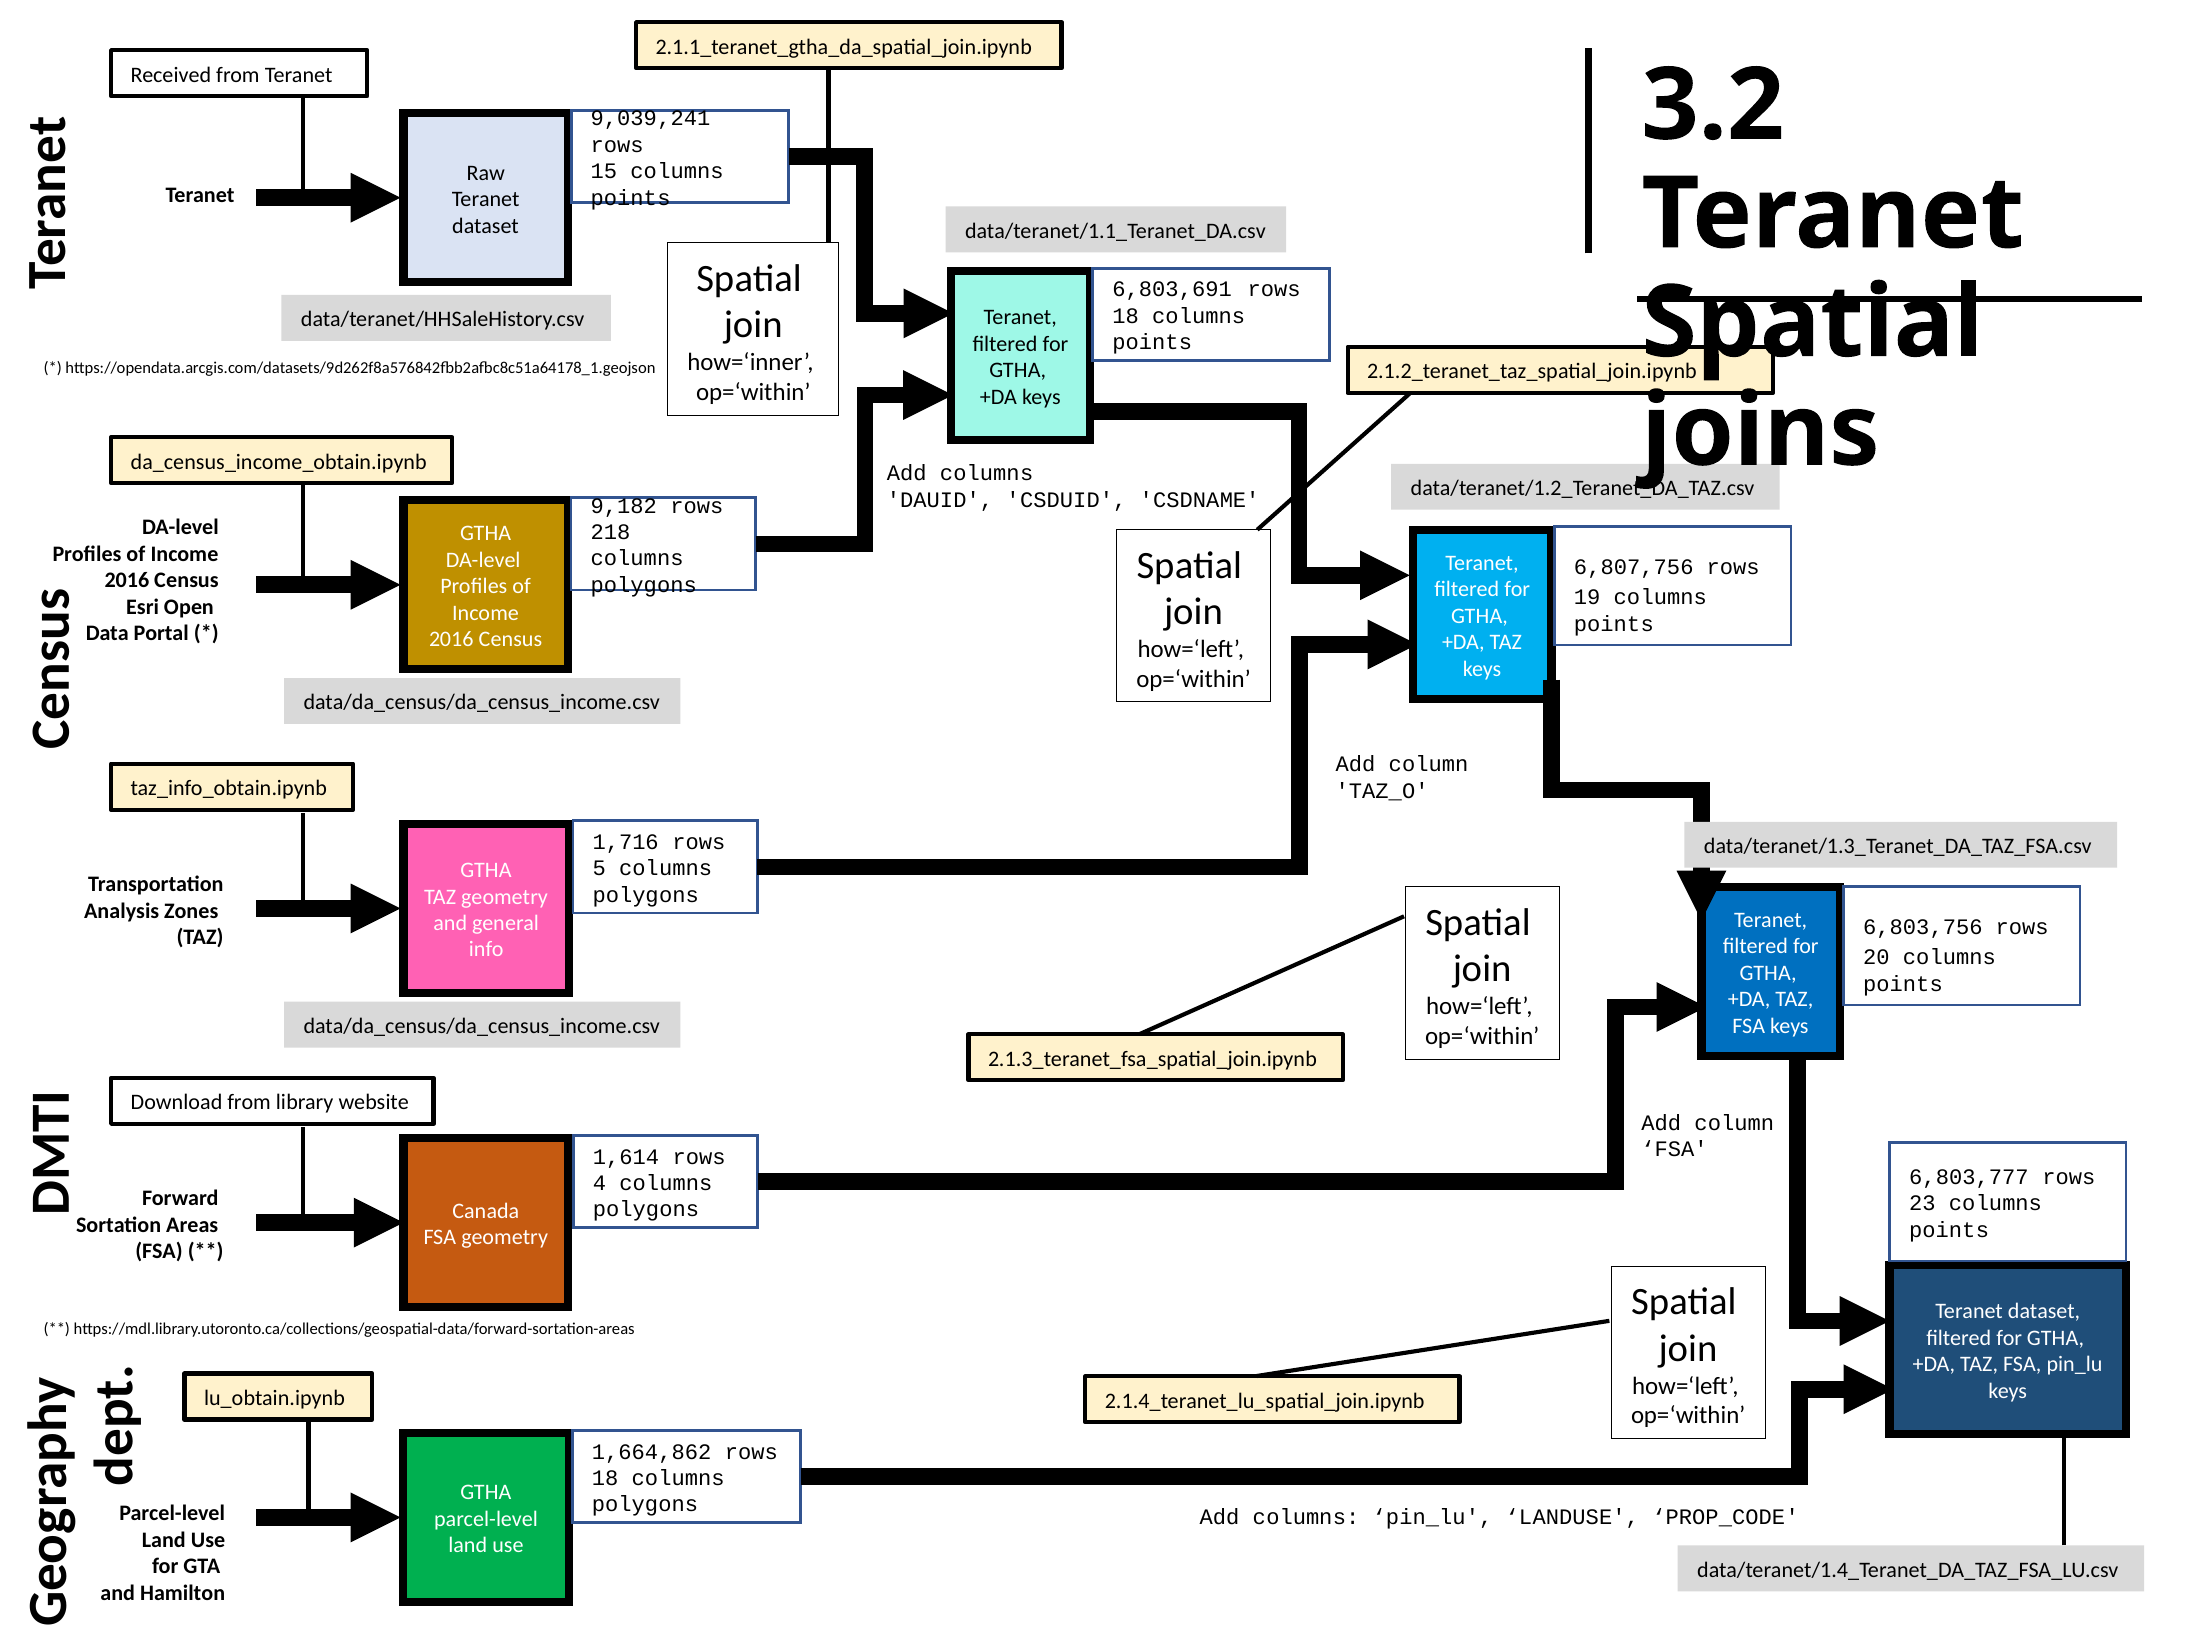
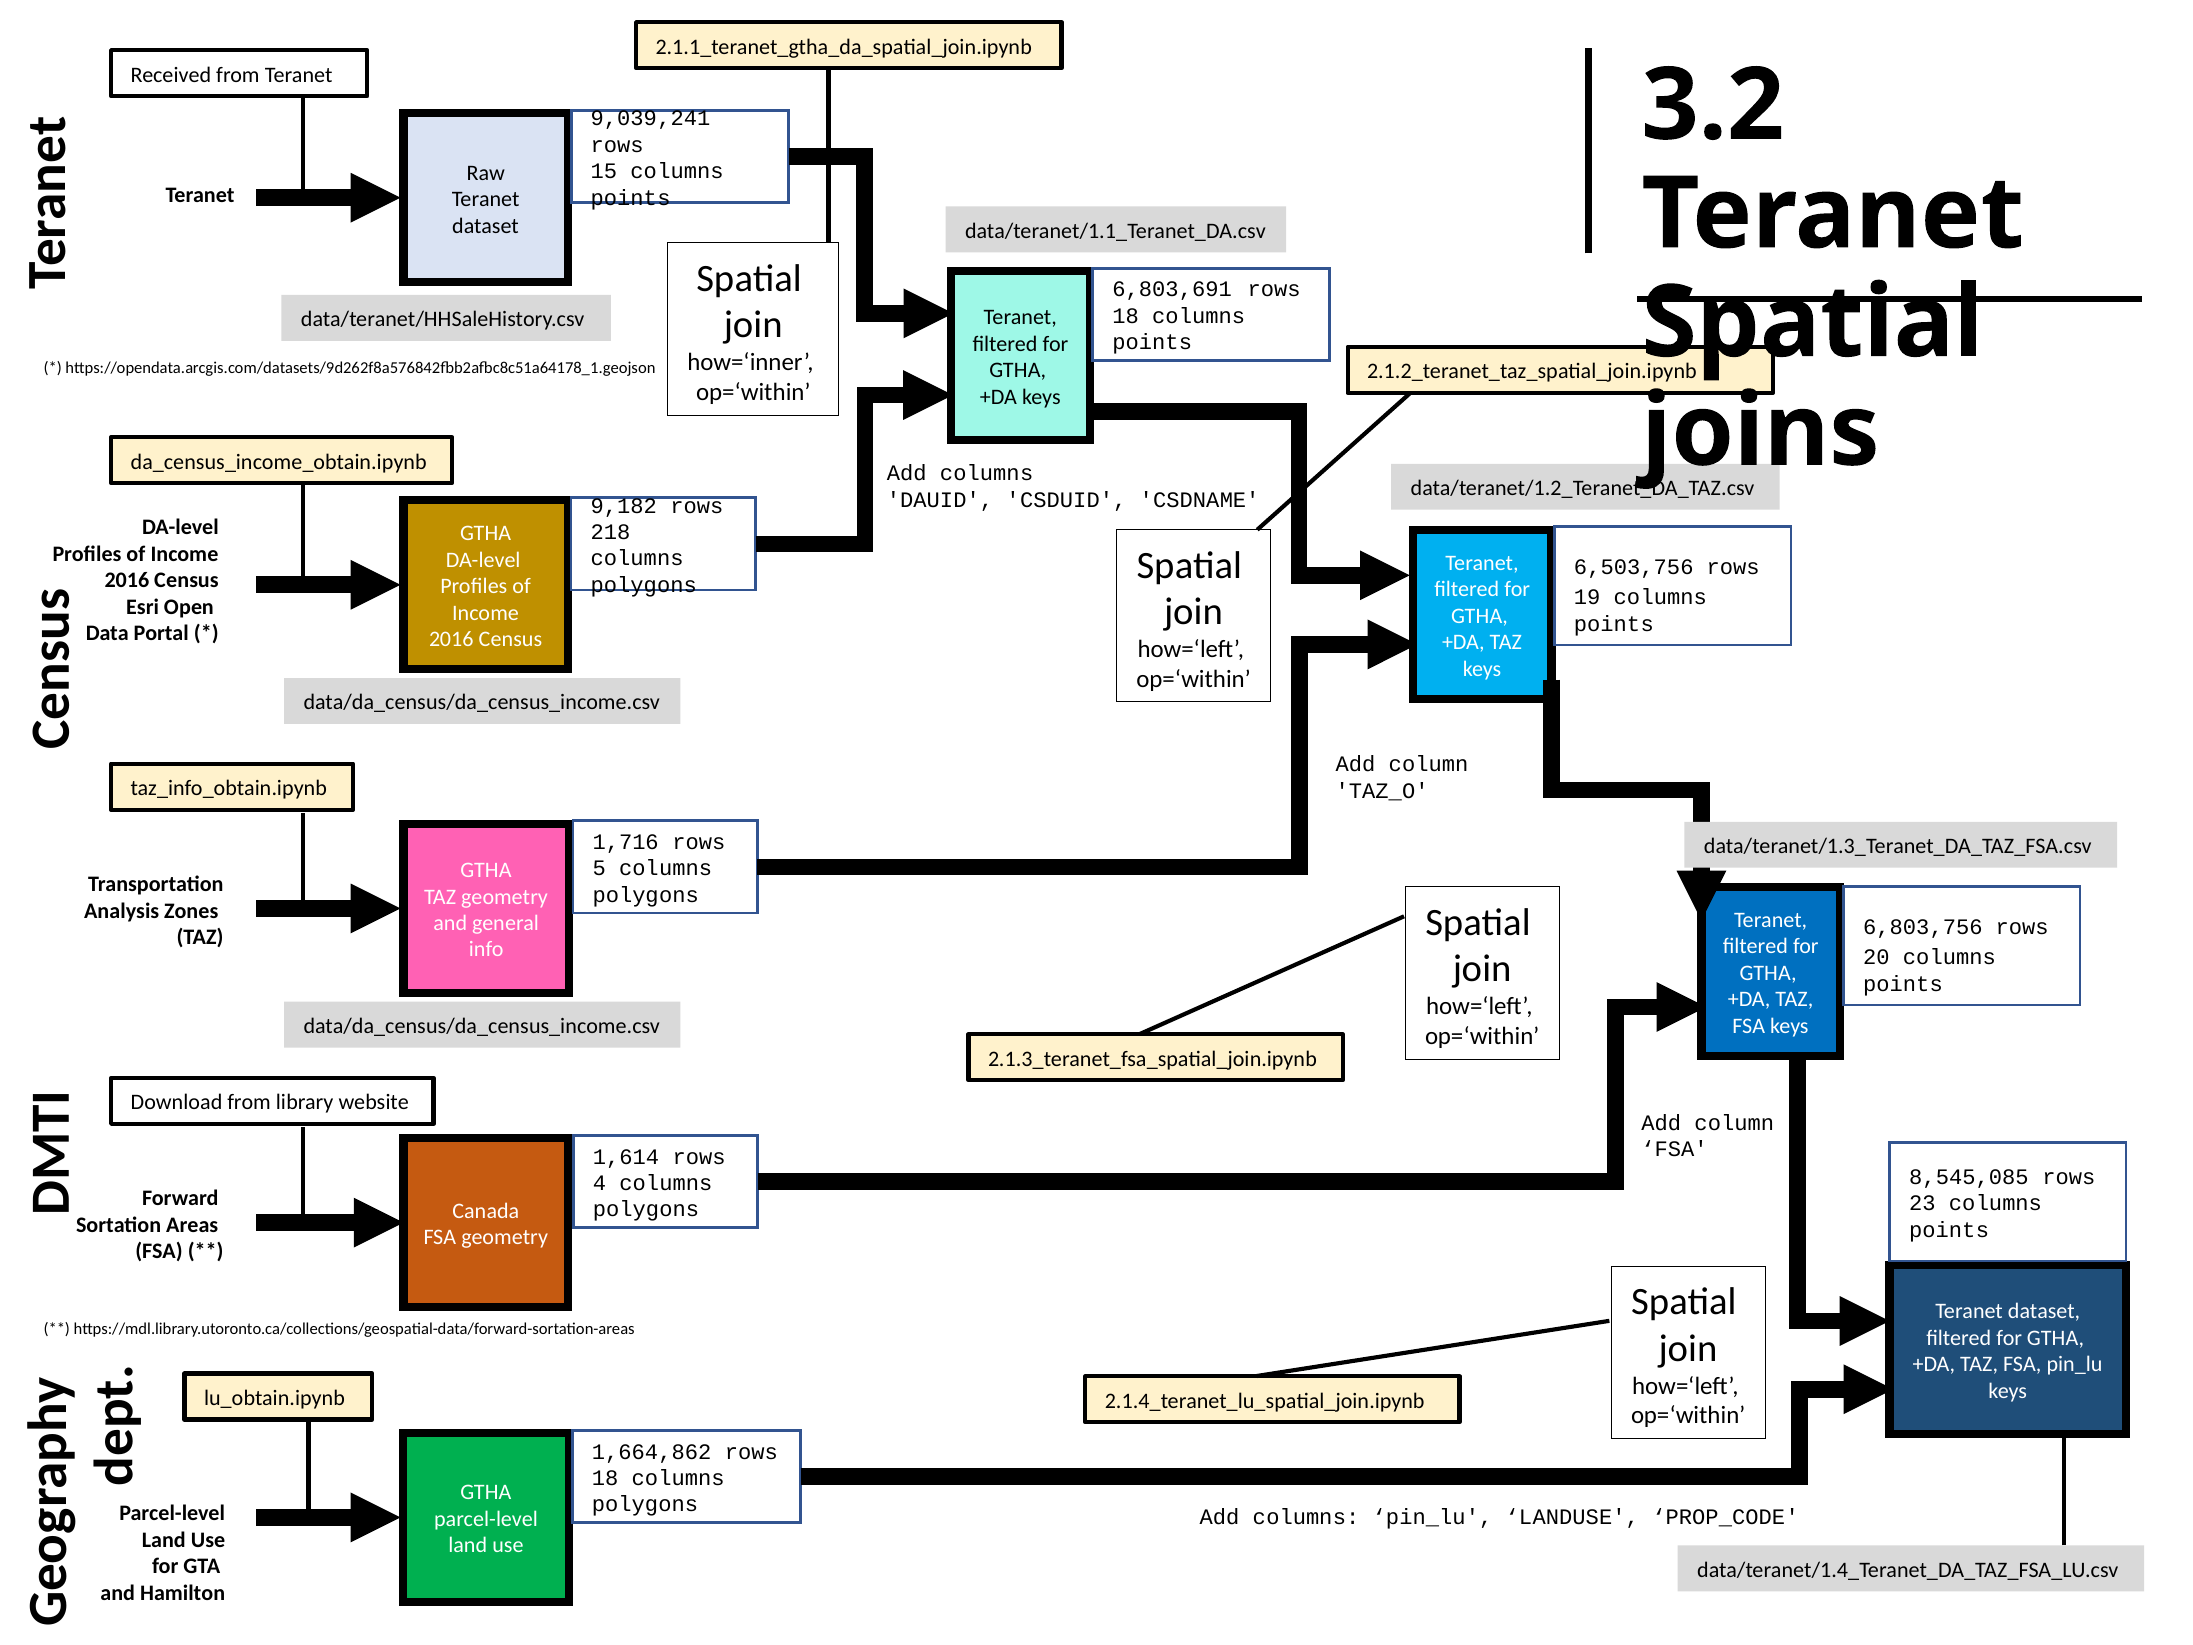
6,807,756: 6,807,756 -> 6,503,756
6,803,777: 6,803,777 -> 8,545,085
